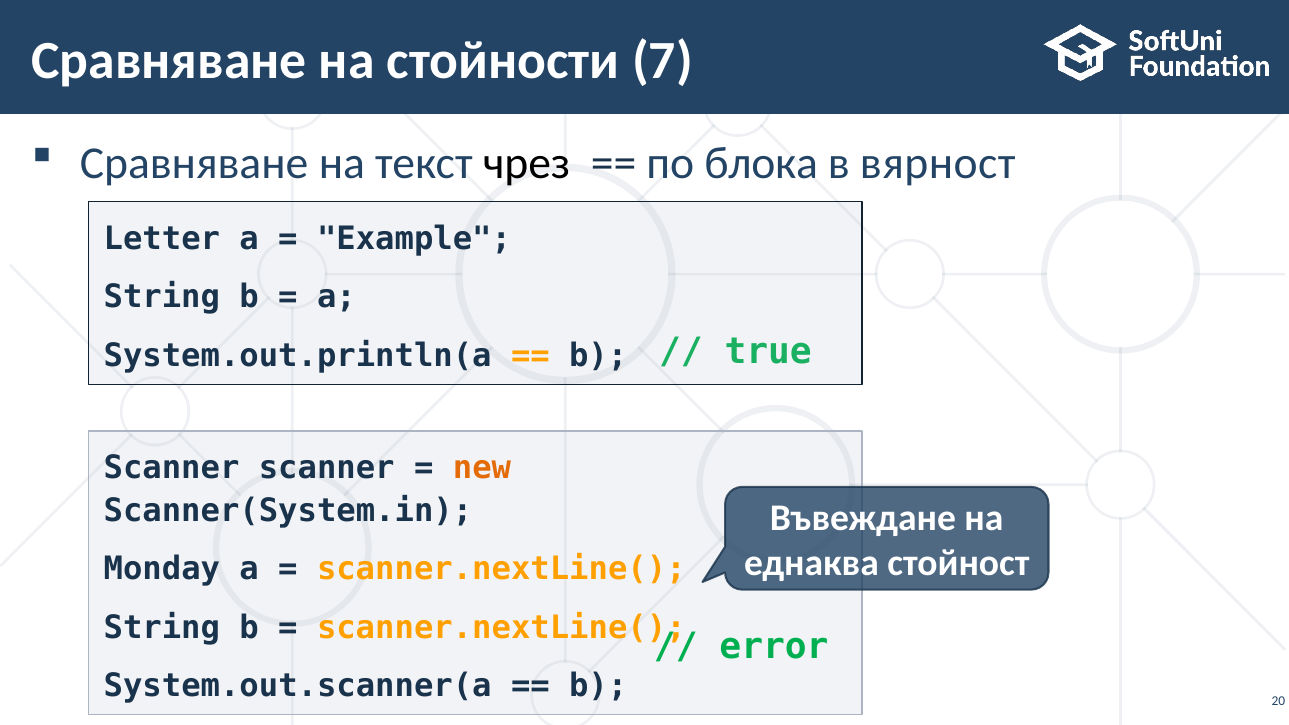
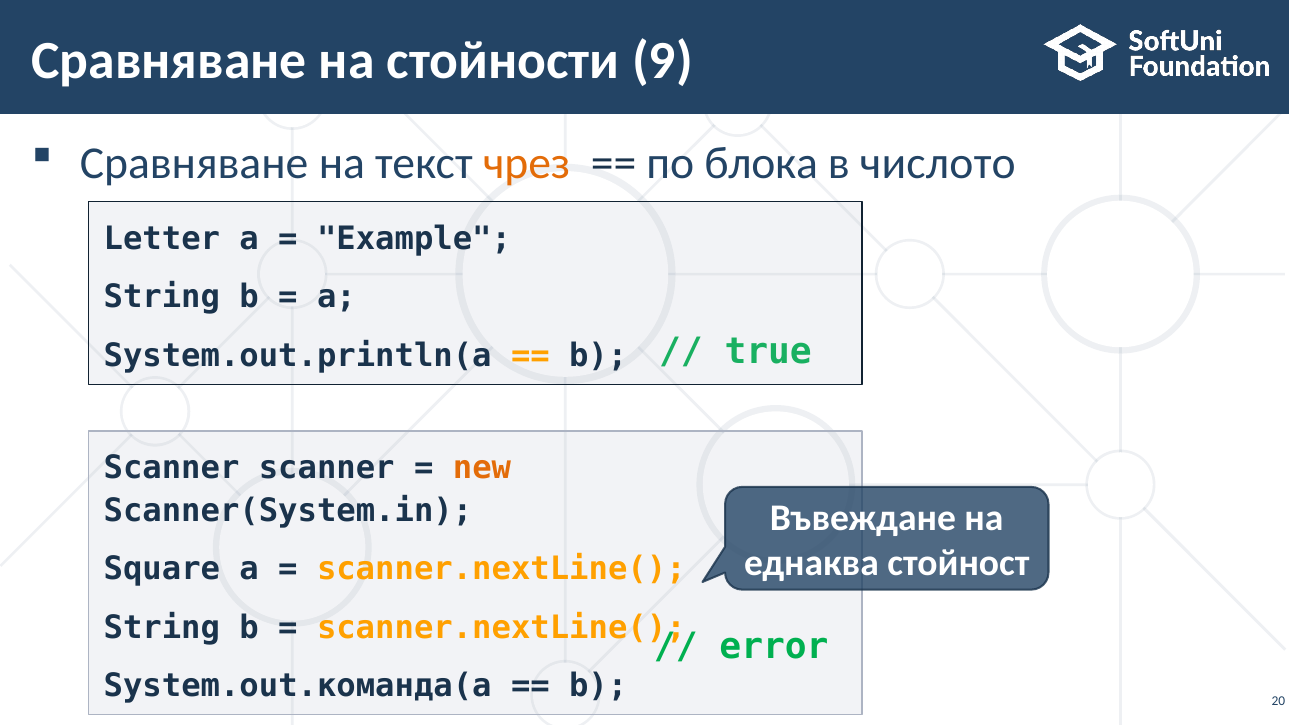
7: 7 -> 9
чрез colour: black -> orange
вярност: вярност -> числото
Monday: Monday -> Square
System.out.scanner(a: System.out.scanner(a -> System.out.команда(a
